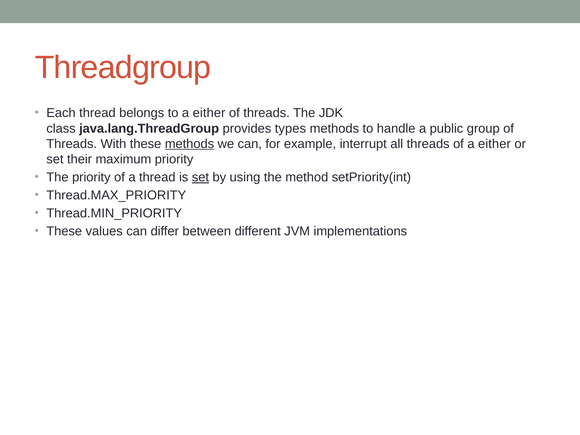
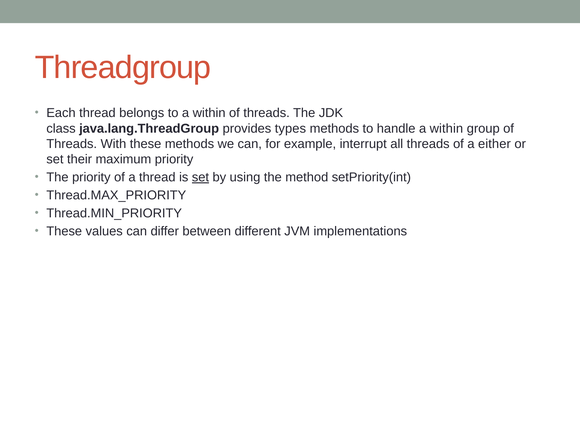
to a either: either -> within
handle a public: public -> within
methods at (189, 144) underline: present -> none
